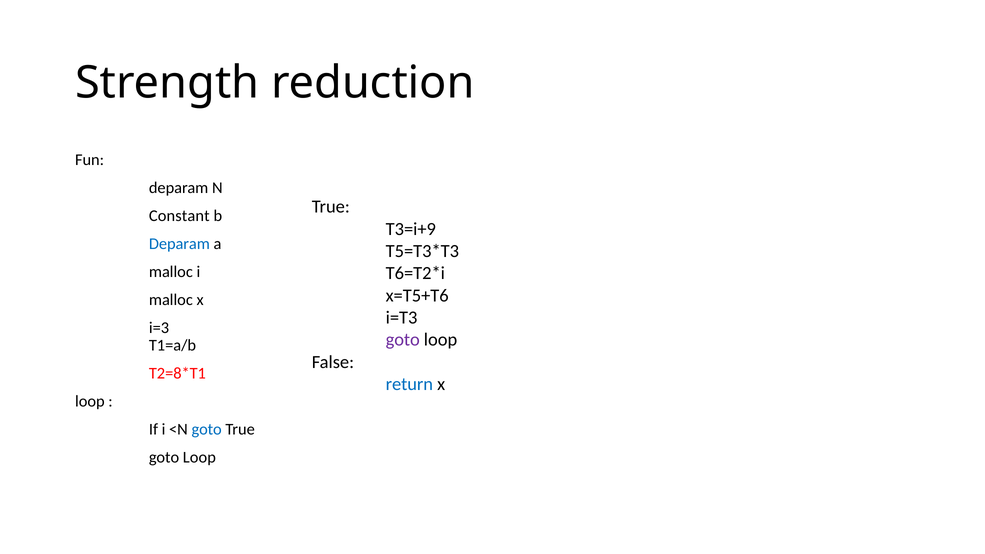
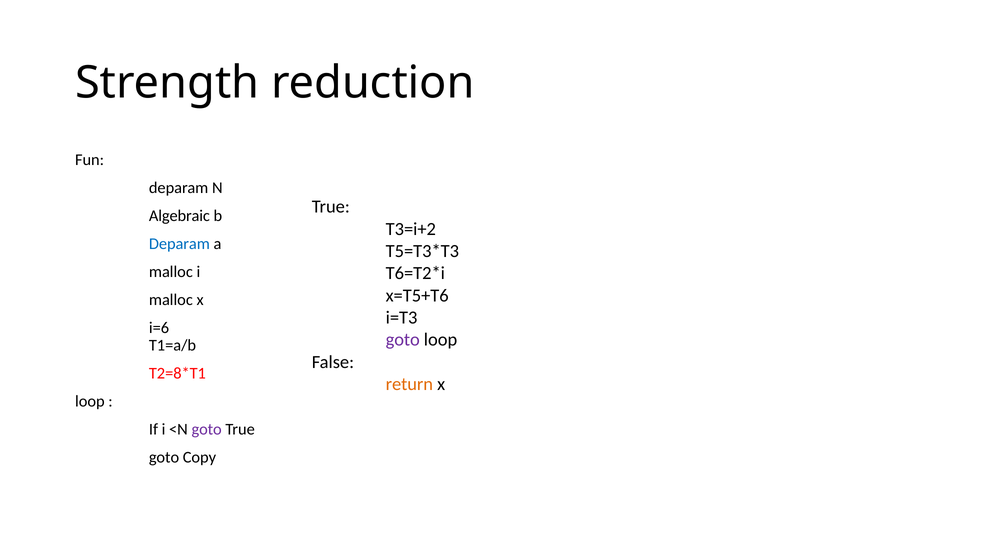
Constant: Constant -> Algebraic
T3=i+9: T3=i+9 -> T3=i+2
i=3: i=3 -> i=6
return colour: blue -> orange
goto at (207, 429) colour: blue -> purple
Loop at (199, 457): Loop -> Copy
